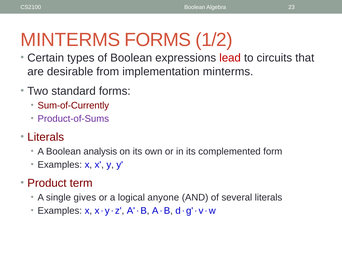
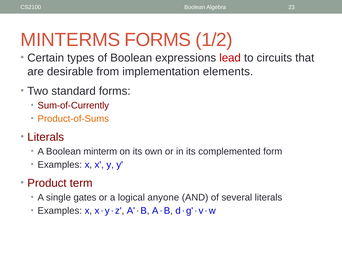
implementation minterms: minterms -> elements
Product-of-Sums colour: purple -> orange
analysis: analysis -> minterm
gives: gives -> gates
